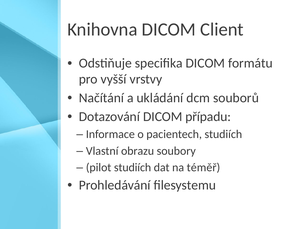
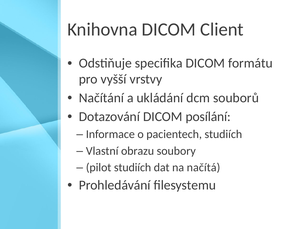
případu: případu -> posílání
téměř: téměř -> načítá
